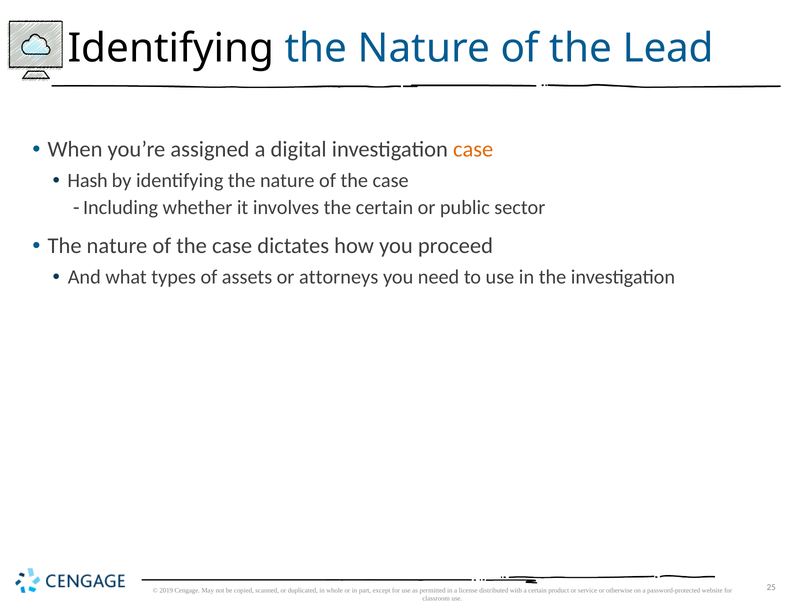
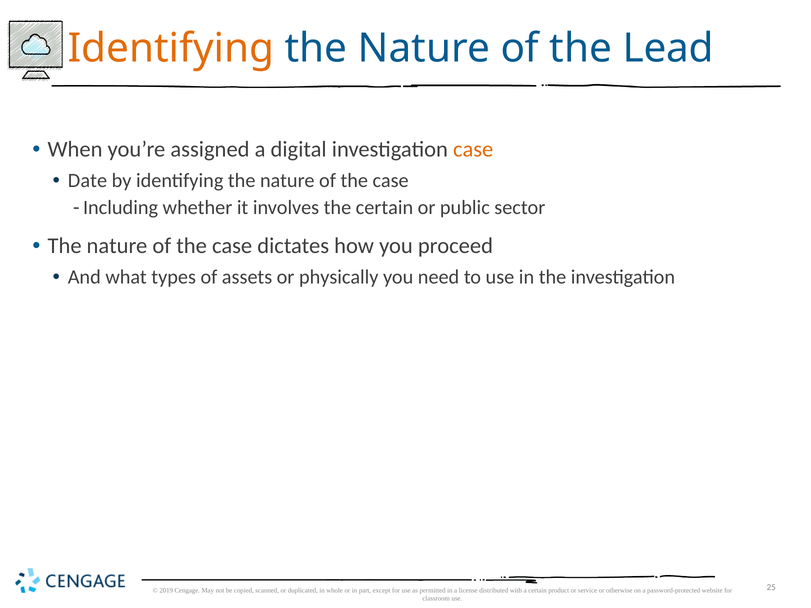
Identifying at (171, 48) colour: black -> orange
Hash: Hash -> Date
attorneys: attorneys -> physically
